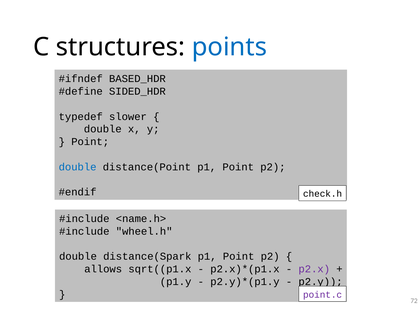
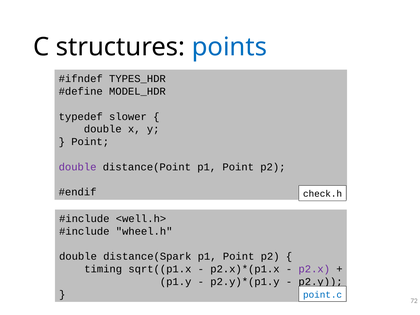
BASED_HDR: BASED_HDR -> TYPES_HDR
SIDED_HDR: SIDED_HDR -> MODEL_HDR
double at (78, 167) colour: blue -> purple
<name.h>: <name.h> -> <well.h>
allows: allows -> timing
point.c colour: purple -> blue
